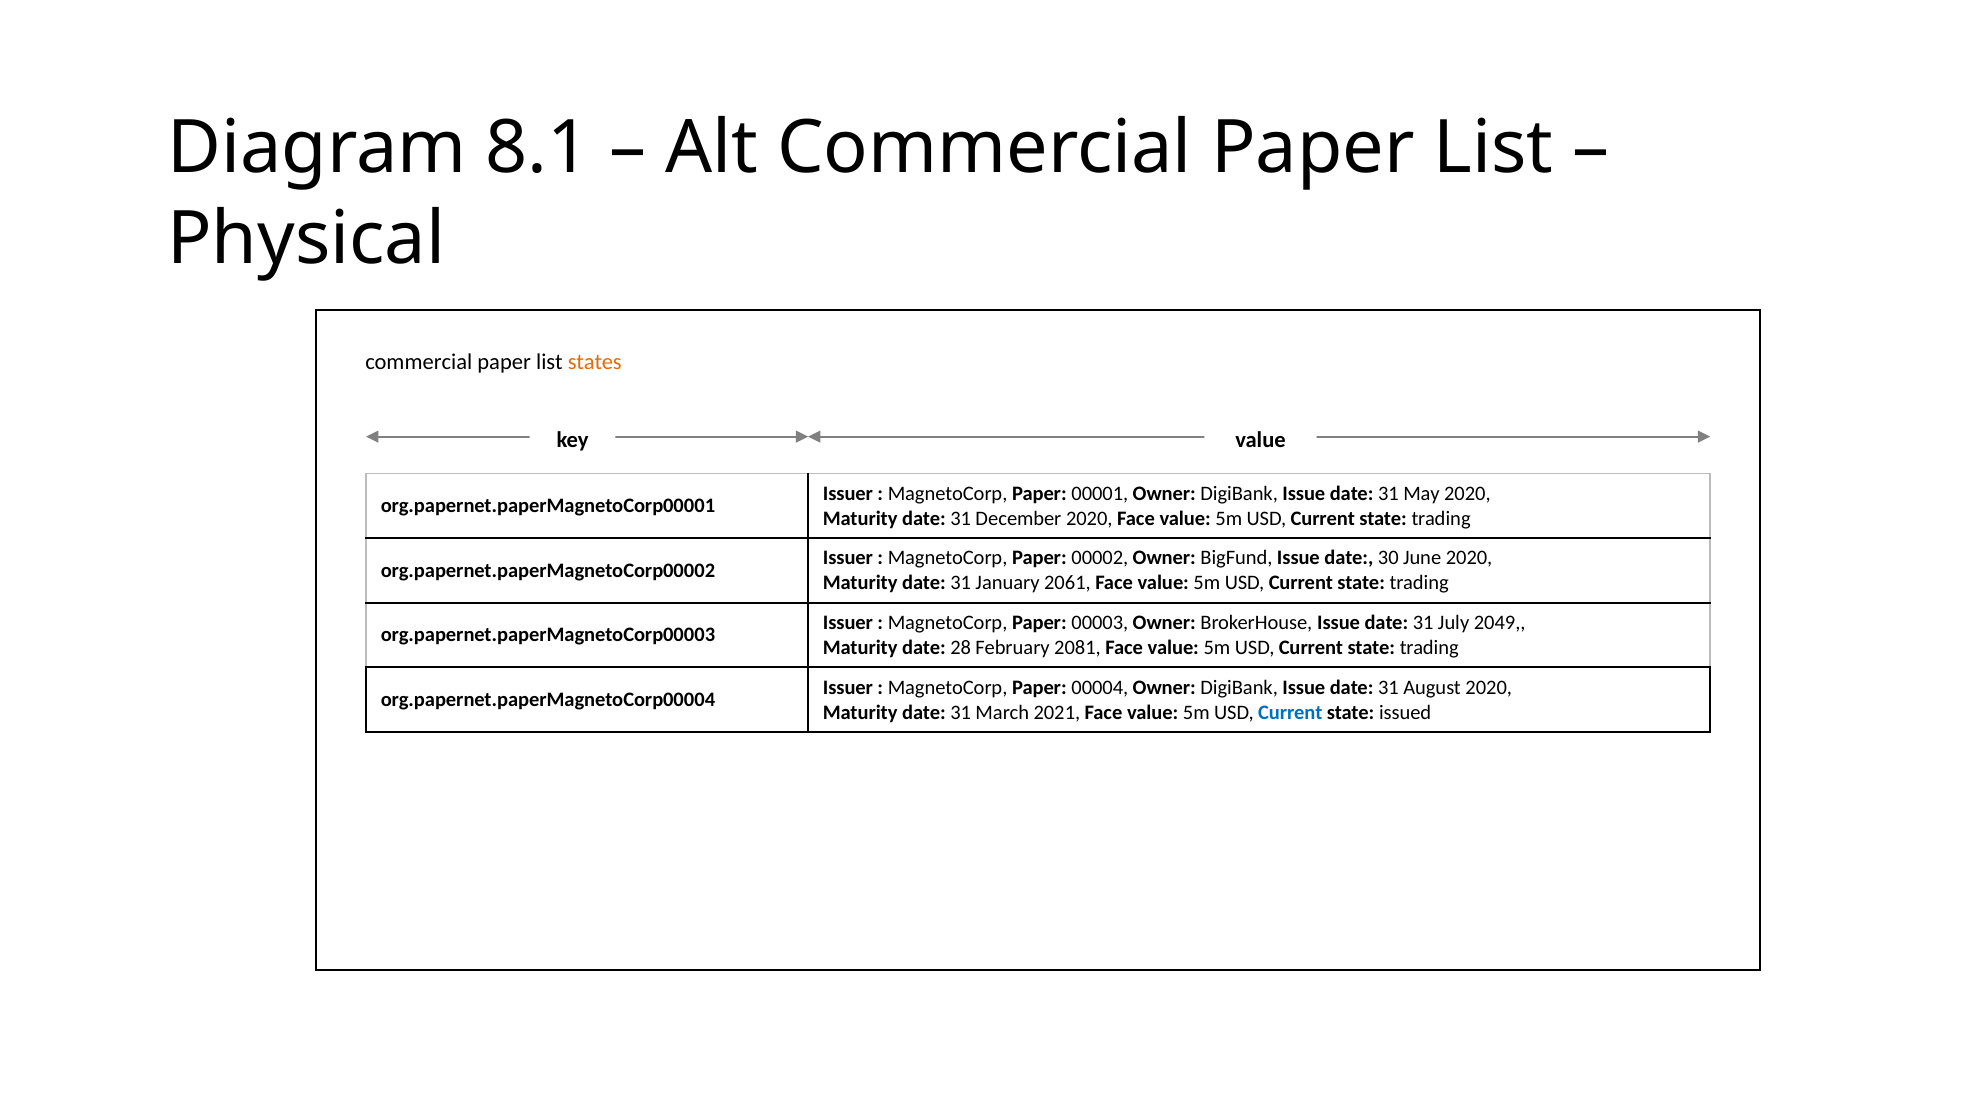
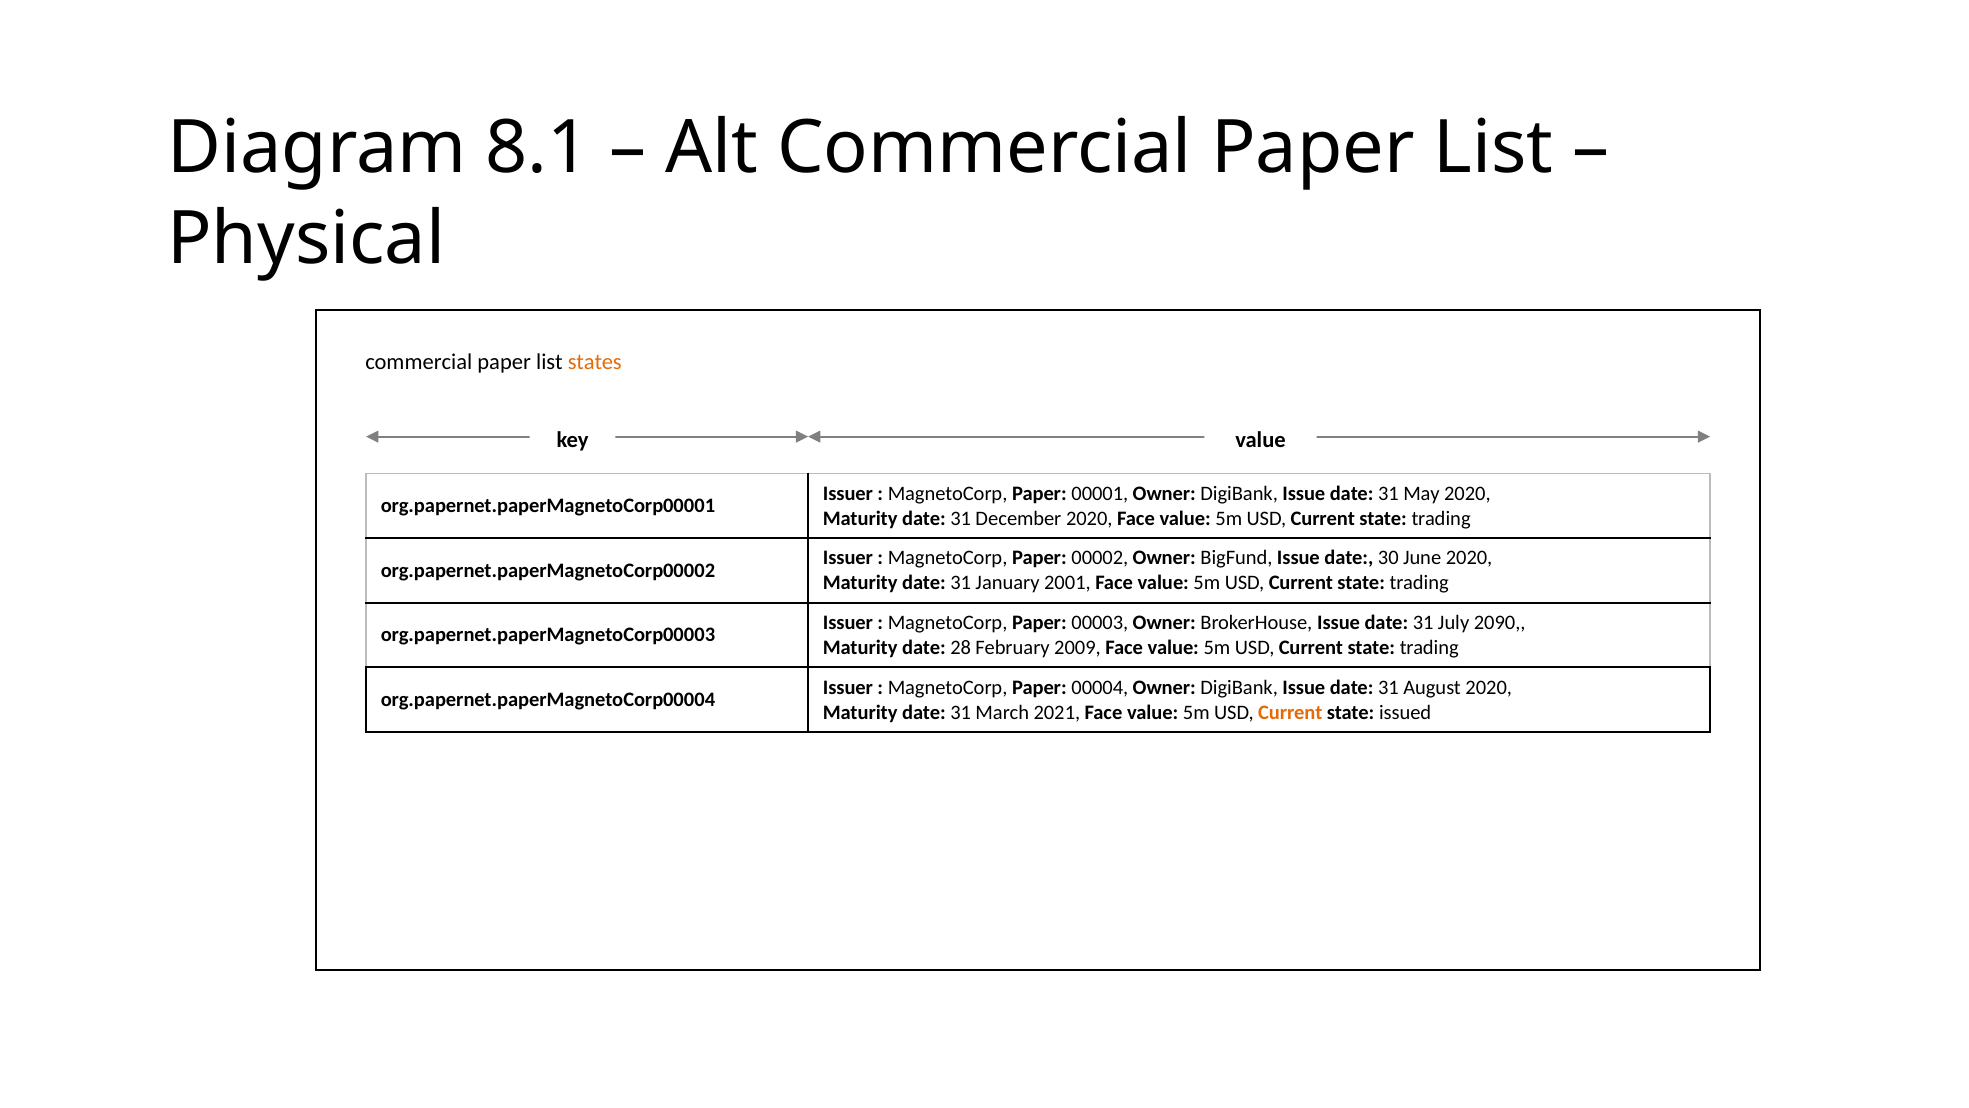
2061: 2061 -> 2001
2049: 2049 -> 2090
2081: 2081 -> 2009
Current at (1290, 712) colour: blue -> orange
